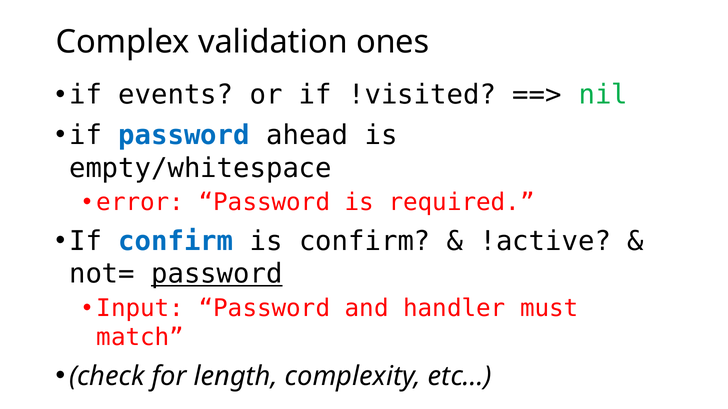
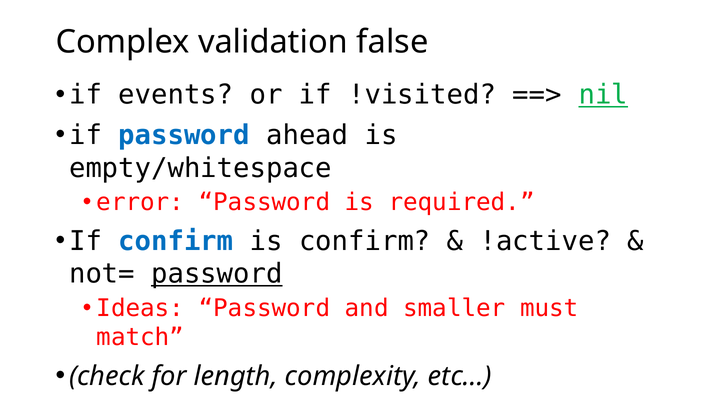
ones: ones -> false
nil underline: none -> present
Input: Input -> Ideas
handler: handler -> smaller
